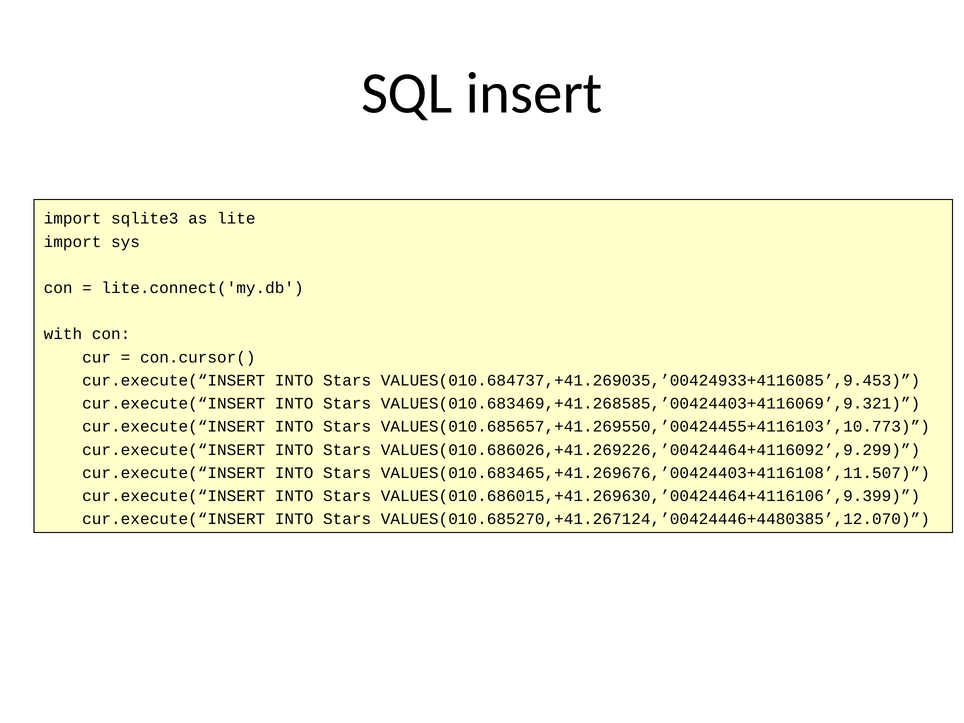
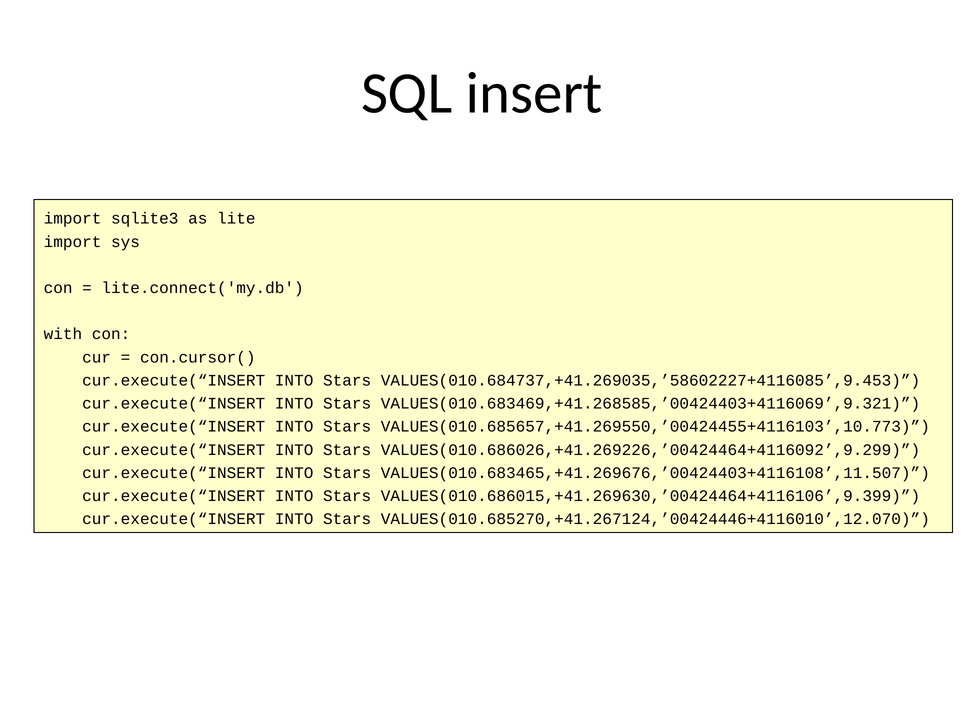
VALUES(010.684737,+41.269035,’00424933+4116085’,9.453: VALUES(010.684737,+41.269035,’00424933+4116085’,9.453 -> VALUES(010.684737,+41.269035,’58602227+4116085’,9.453
VALUES(010.685270,+41.267124,’00424446+4480385’,12.070: VALUES(010.685270,+41.267124,’00424446+4480385’,12.070 -> VALUES(010.685270,+41.267124,’00424446+4116010’,12.070
